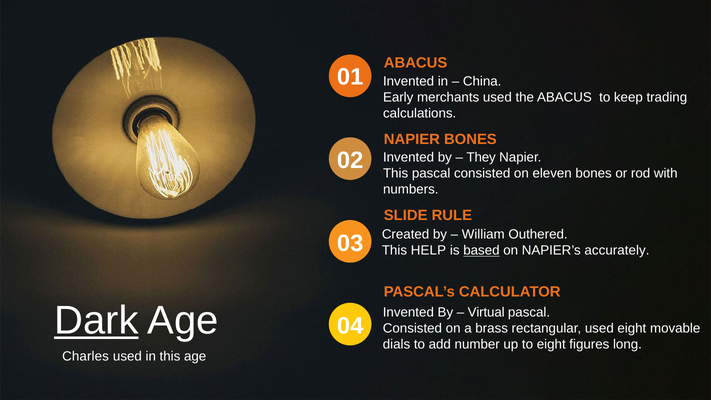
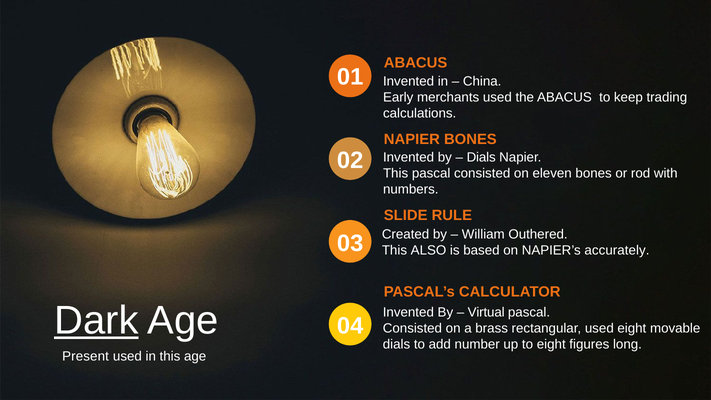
They at (481, 158): They -> Dials
HELP: HELP -> ALSO
based underline: present -> none
Charles: Charles -> Present
